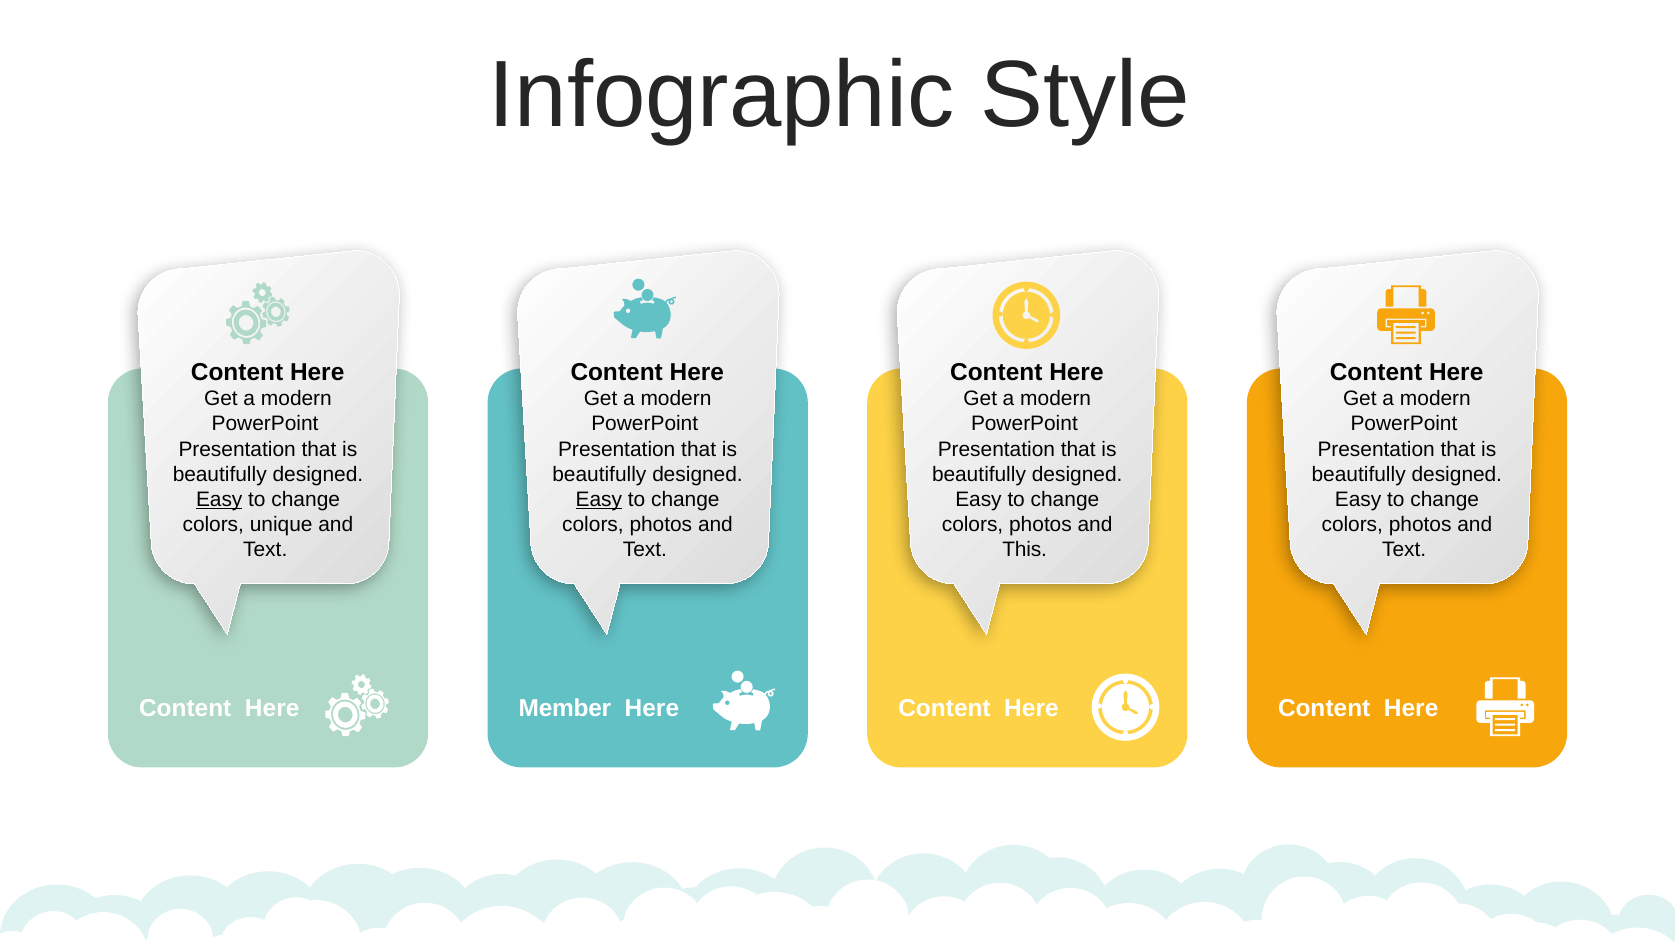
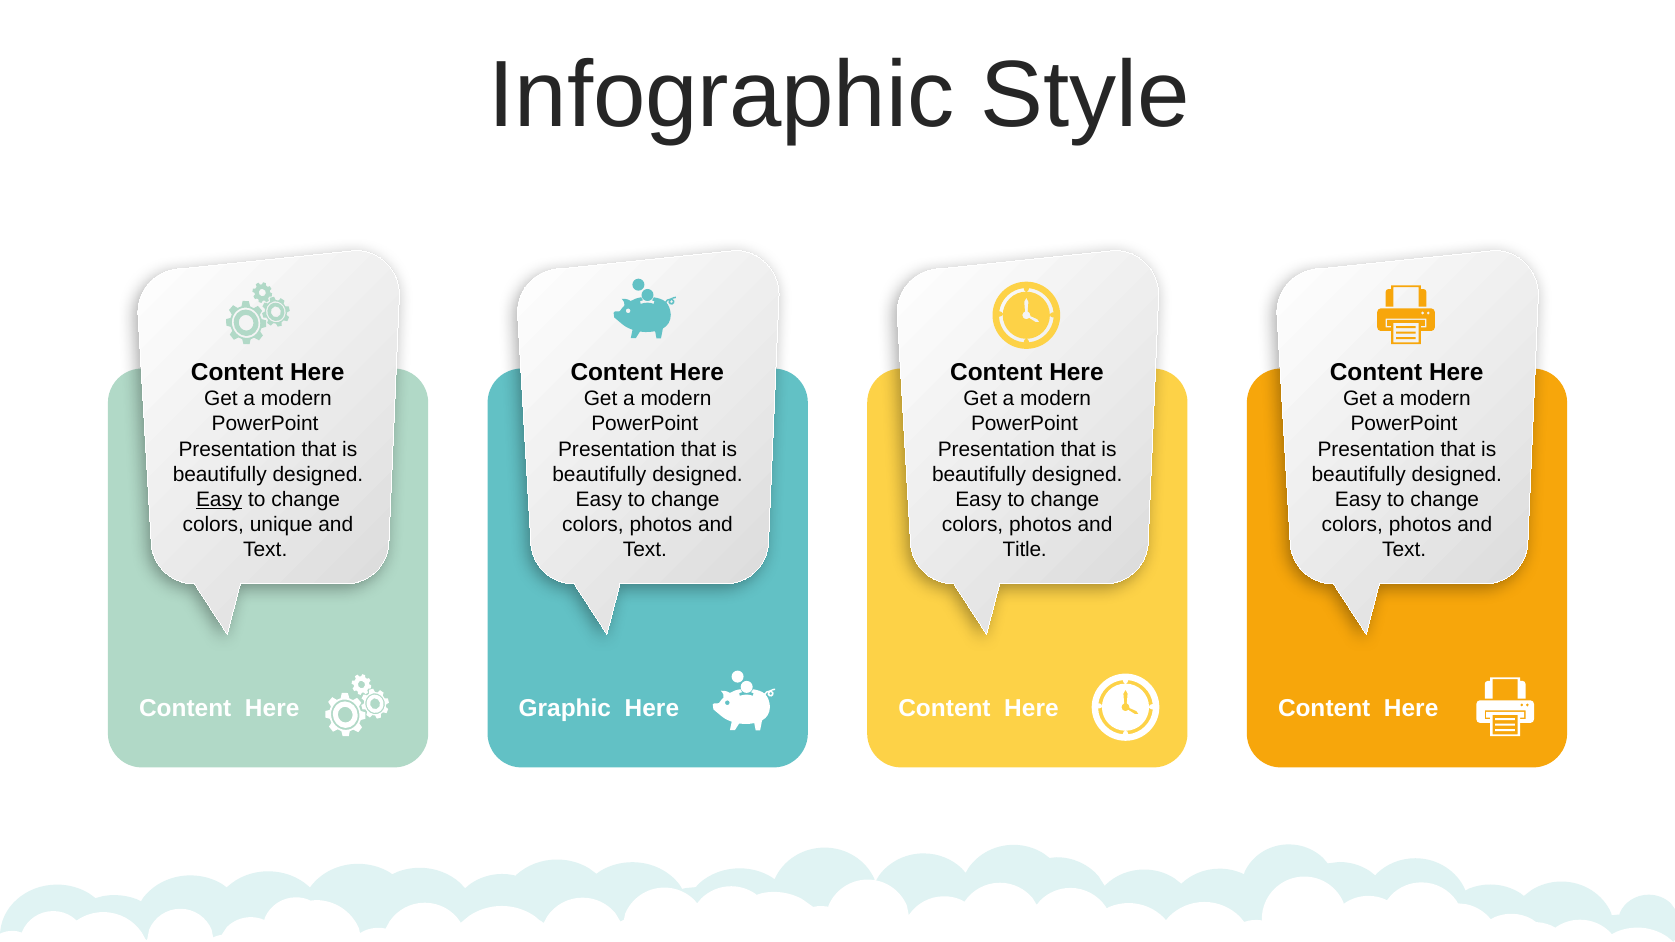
Easy at (599, 499) underline: present -> none
This: This -> Title
Member: Member -> Graphic
